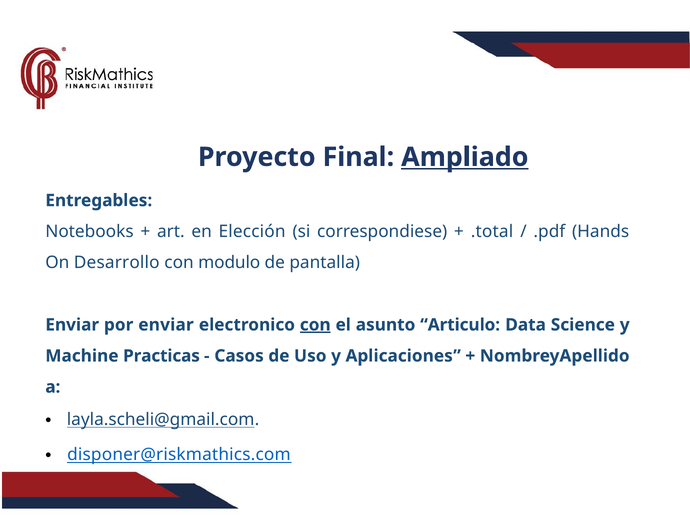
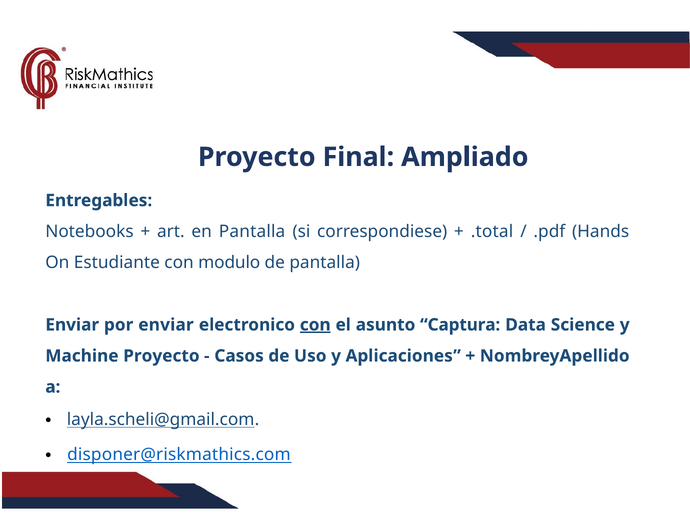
Ampliado underline: present -> none
en Elección: Elección -> Pantalla
Desarrollo: Desarrollo -> Estudiante
Articulo: Articulo -> Captura
Machine Practicas: Practicas -> Proyecto
